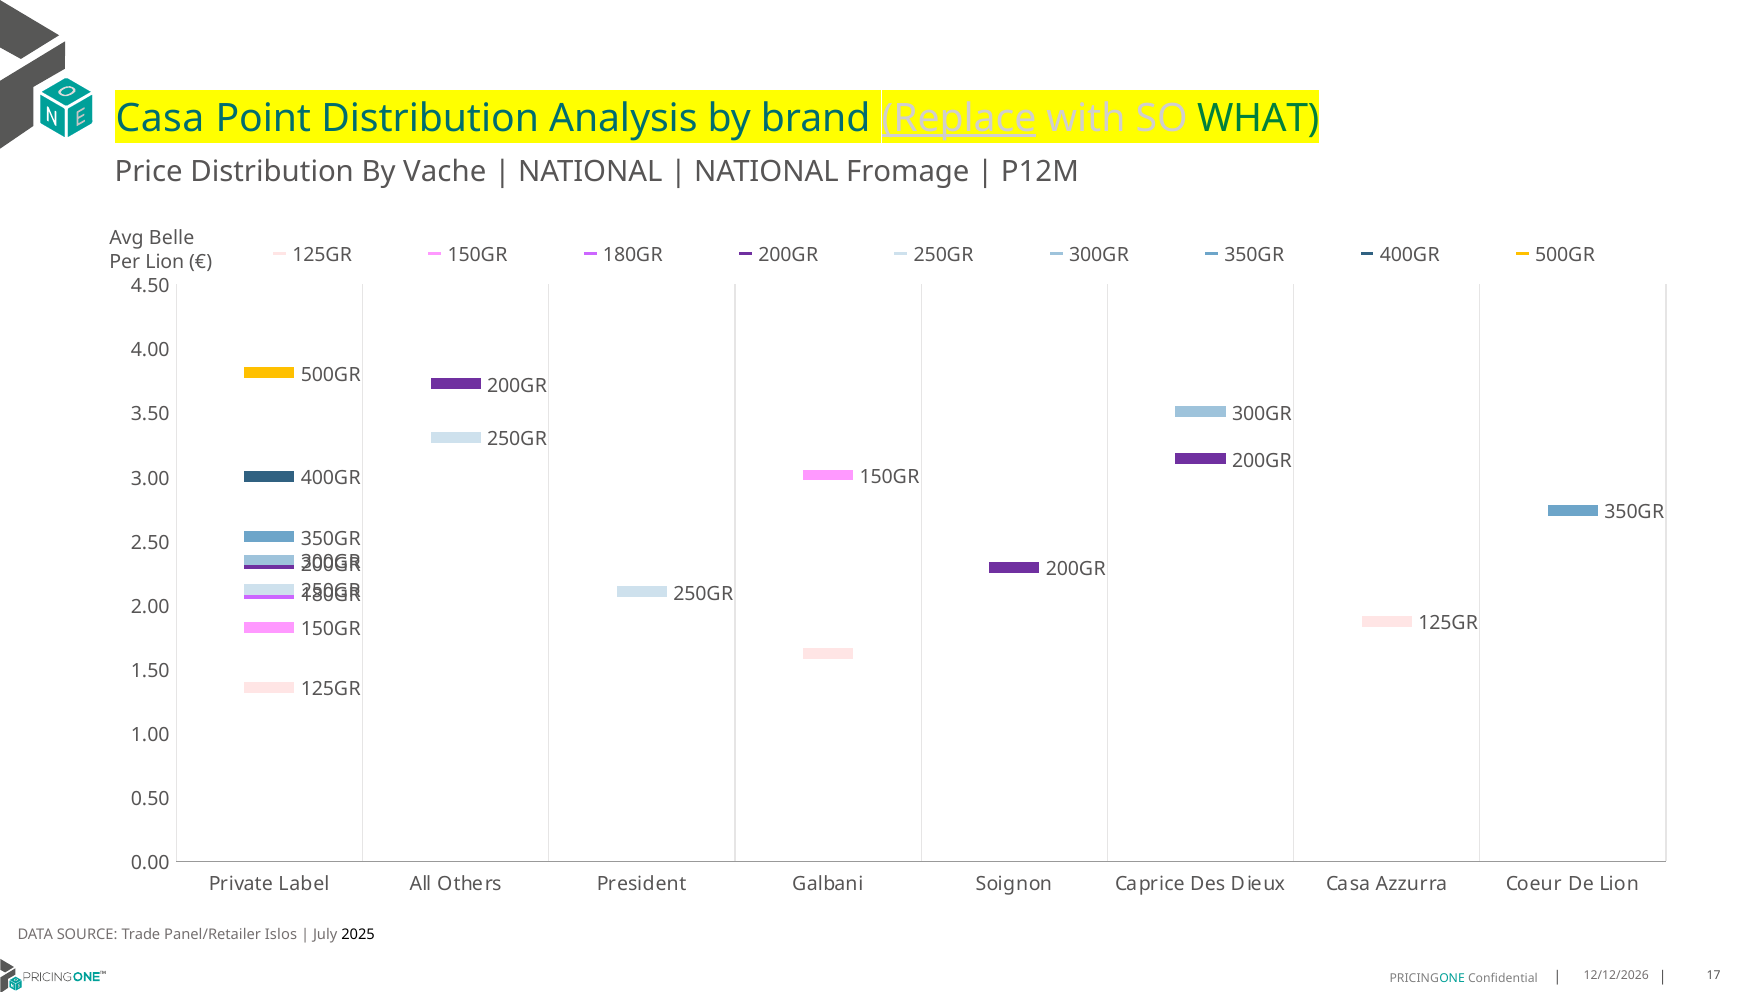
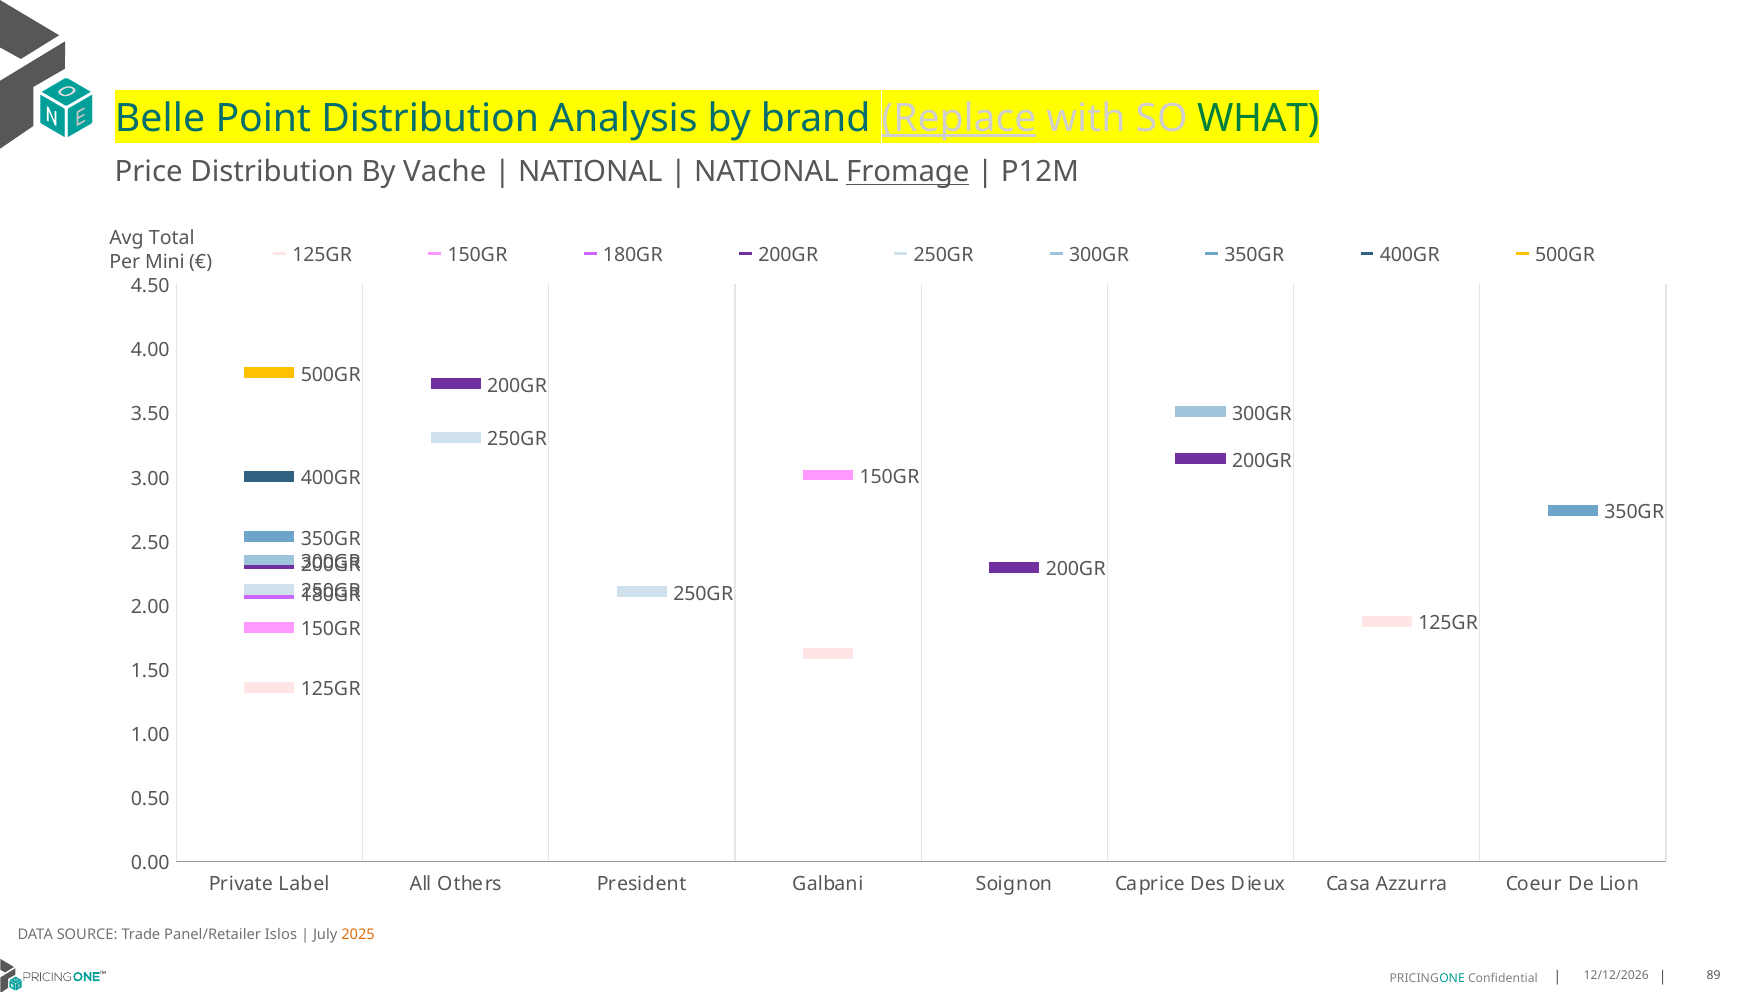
Casa at (160, 119): Casa -> Belle
Fromage underline: none -> present
Belle: Belle -> Total
Per Lion: Lion -> Mini
2025 colour: black -> orange
17: 17 -> 89
